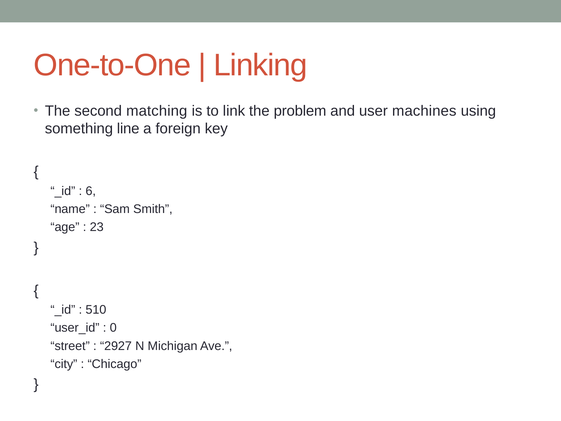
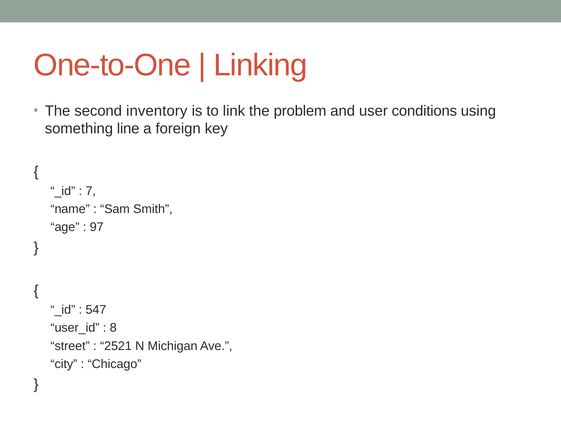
matching: matching -> inventory
machines: machines -> conditions
6: 6 -> 7
23: 23 -> 97
510: 510 -> 547
0: 0 -> 8
2927: 2927 -> 2521
